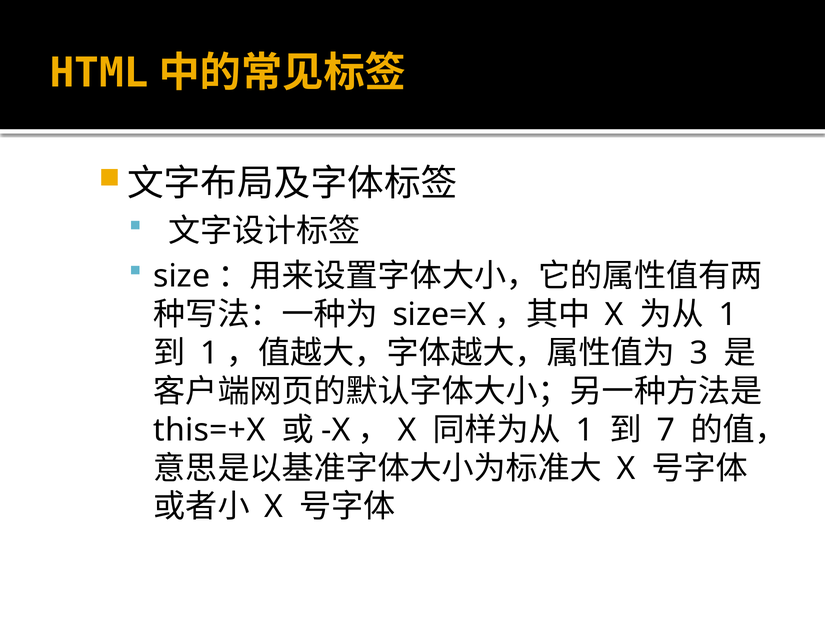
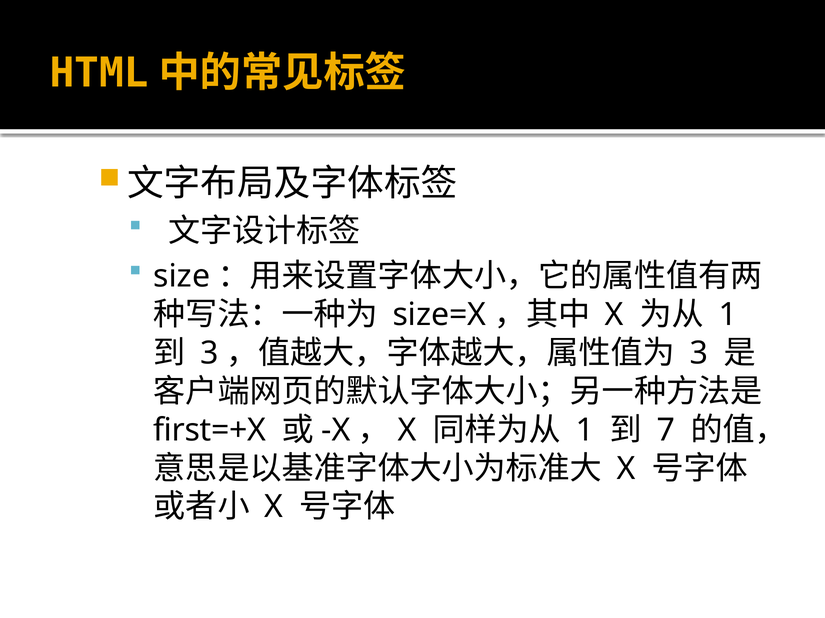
1 at (210, 353): 1 -> 3
this=+X: this=+X -> first=+X
